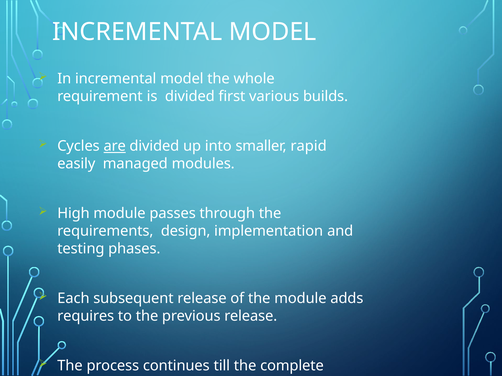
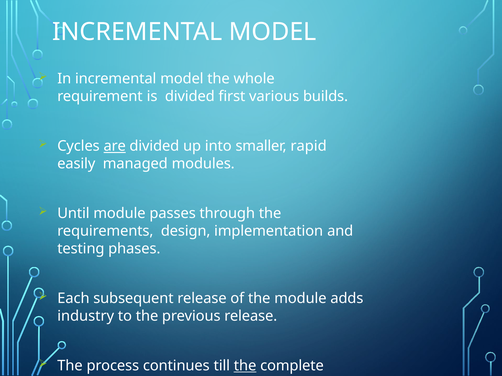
High: High -> Until
requires: requires -> industry
the at (245, 366) underline: none -> present
